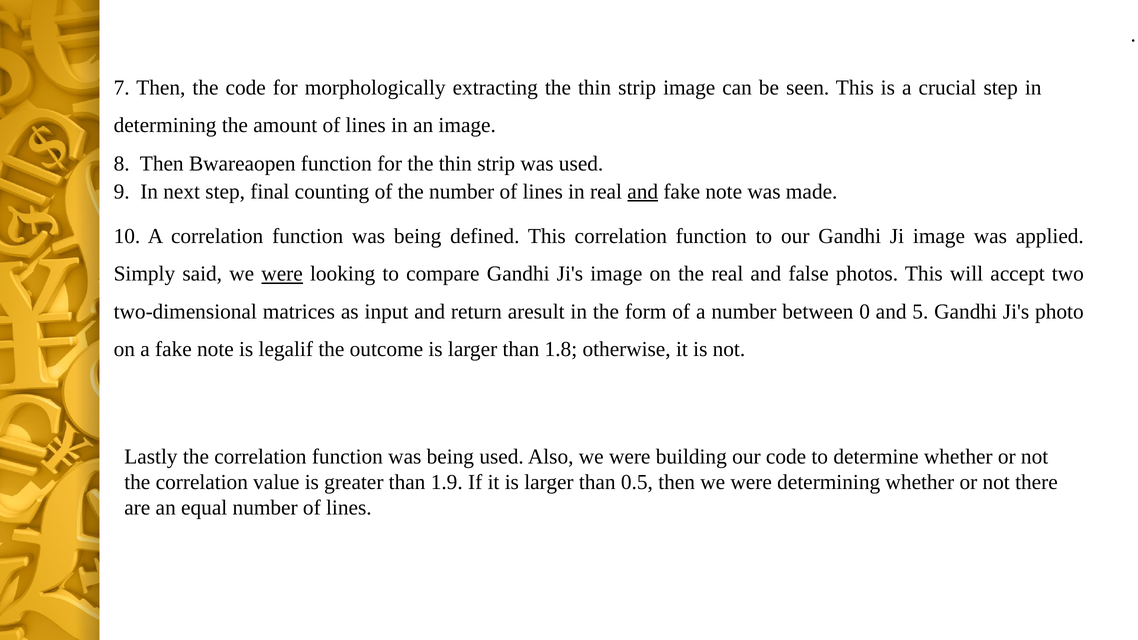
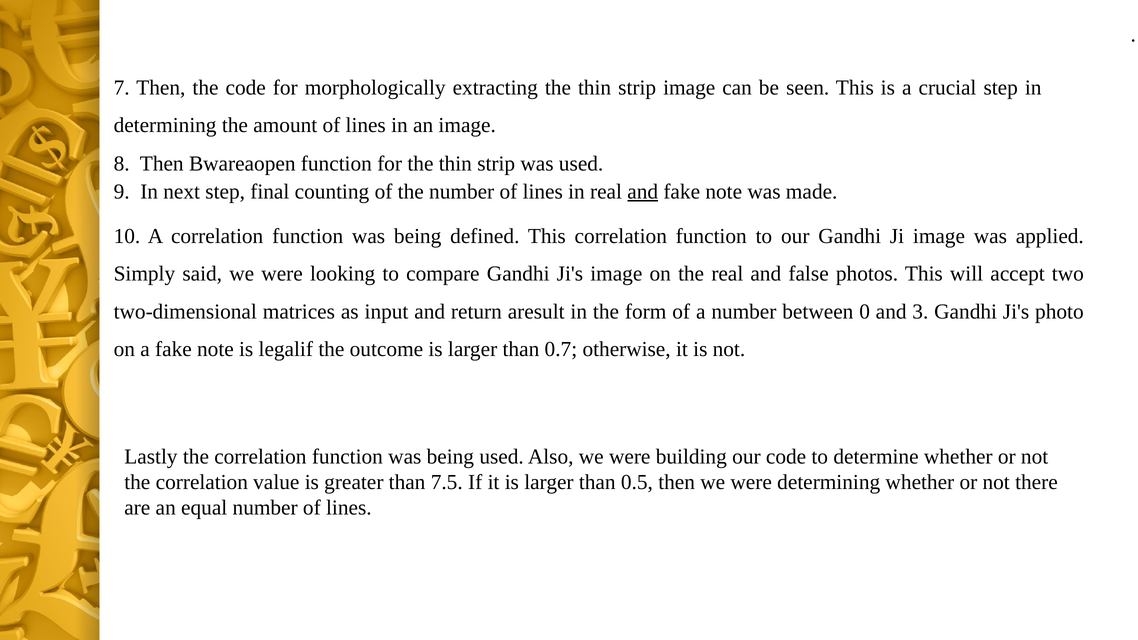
were at (282, 274) underline: present -> none
5: 5 -> 3
1.8: 1.8 -> 0.7
1.9: 1.9 -> 7.5
